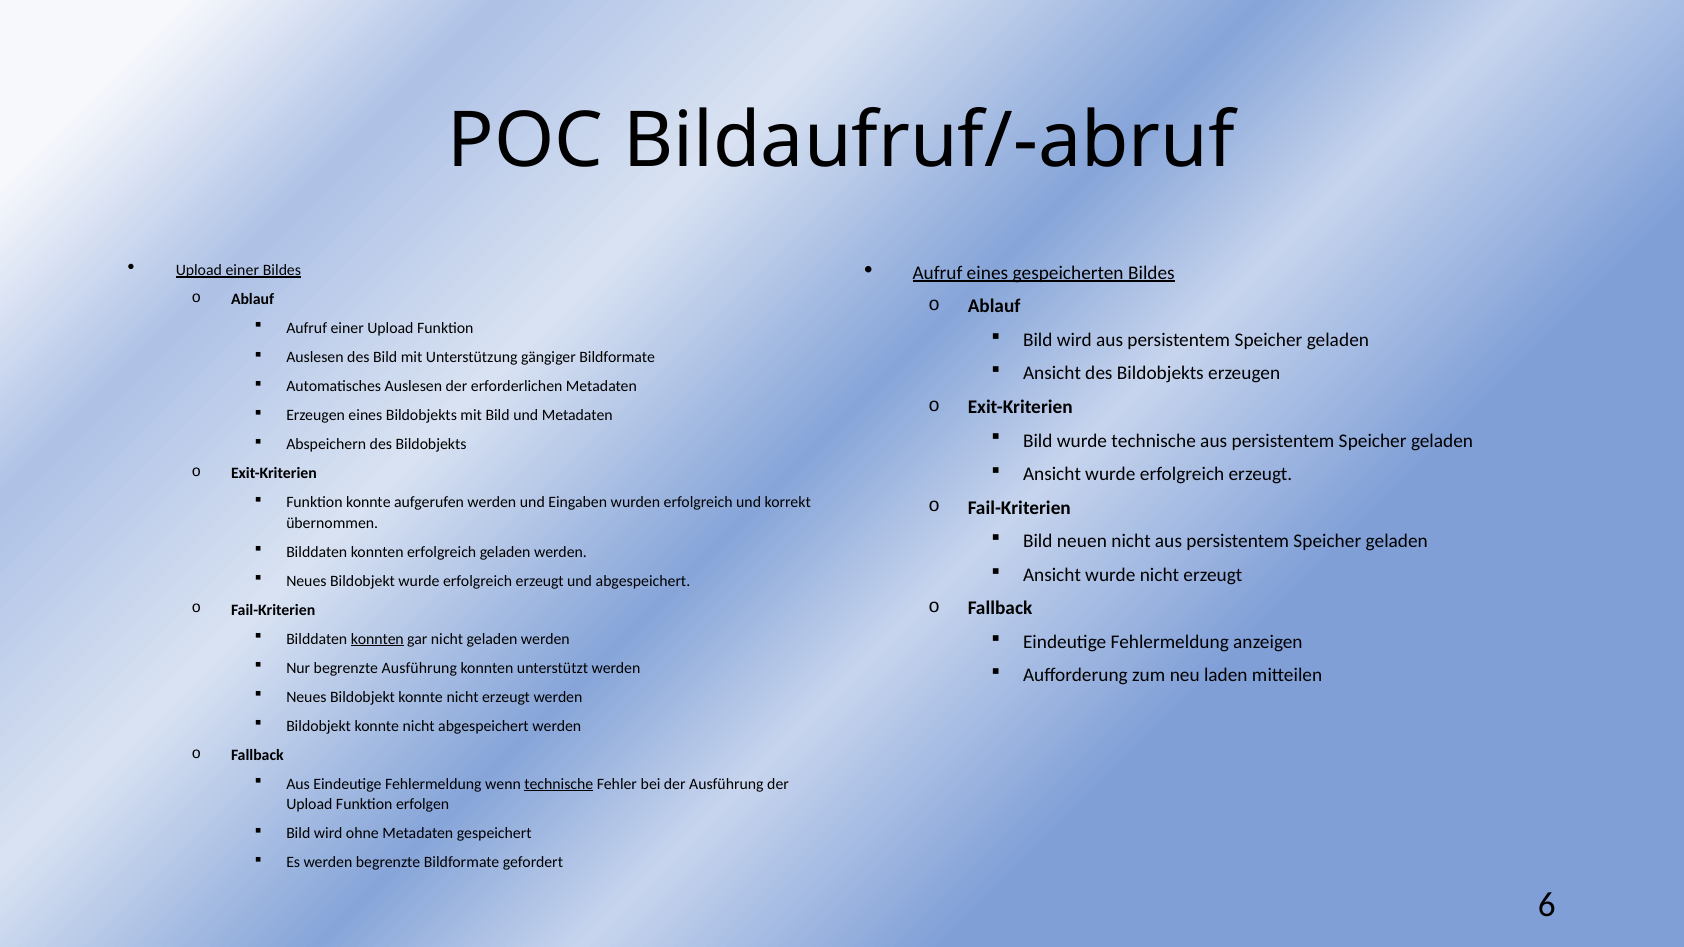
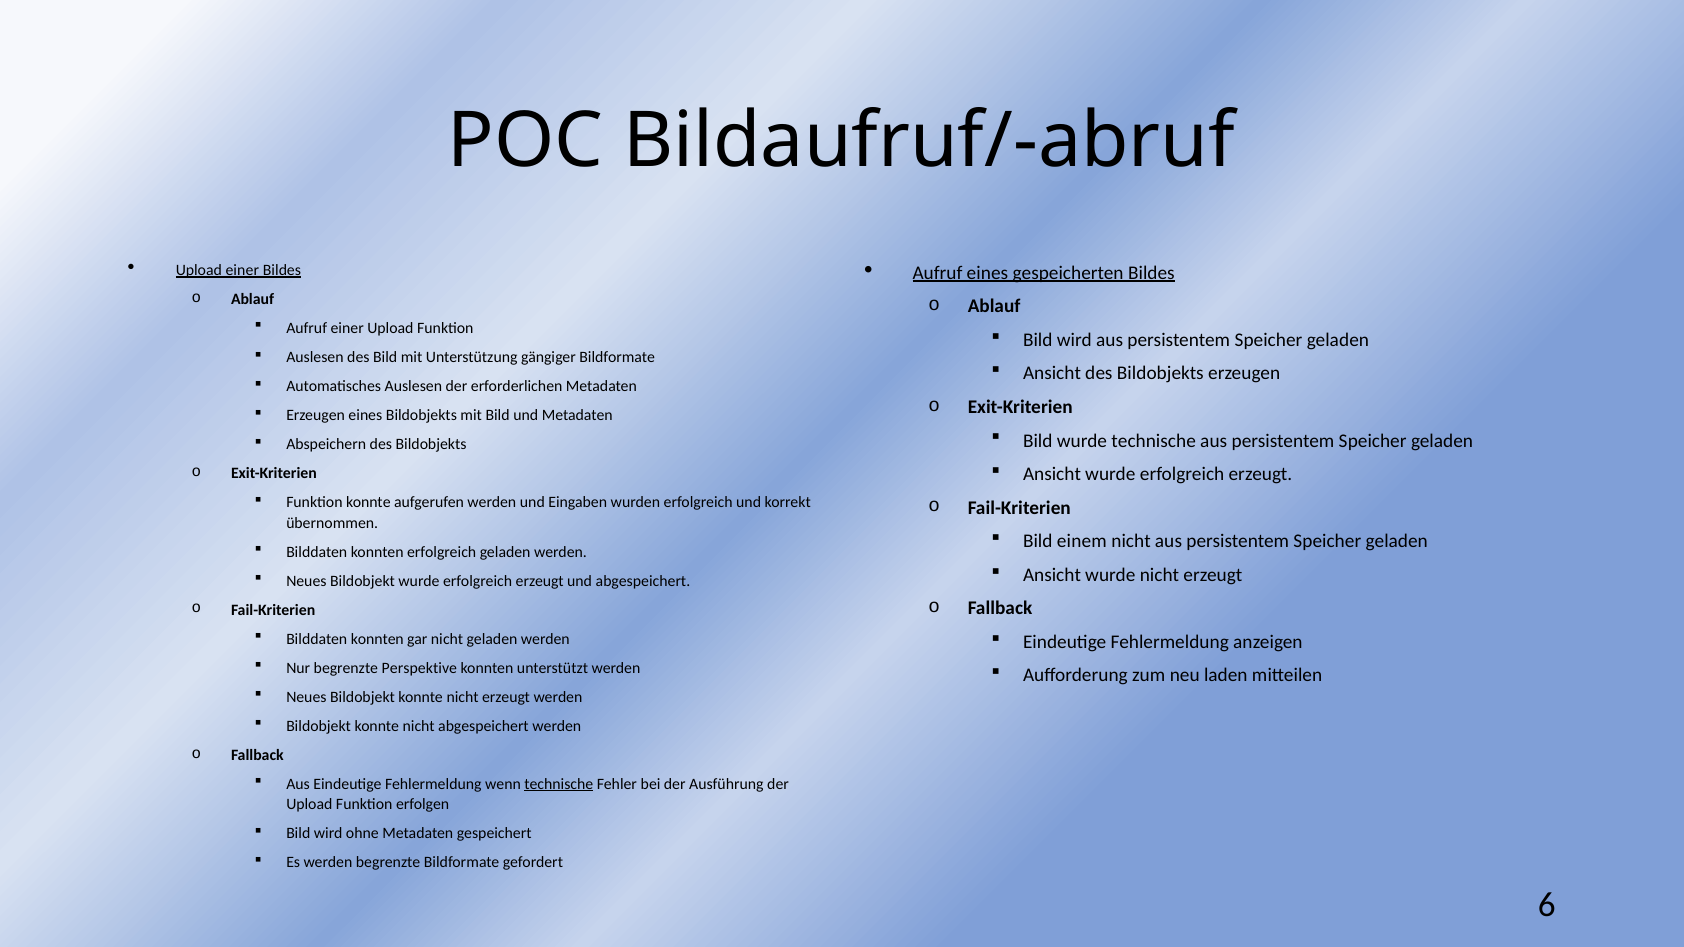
neuen: neuen -> einem
konnten at (377, 639) underline: present -> none
begrenzte Ausführung: Ausführung -> Perspektive
